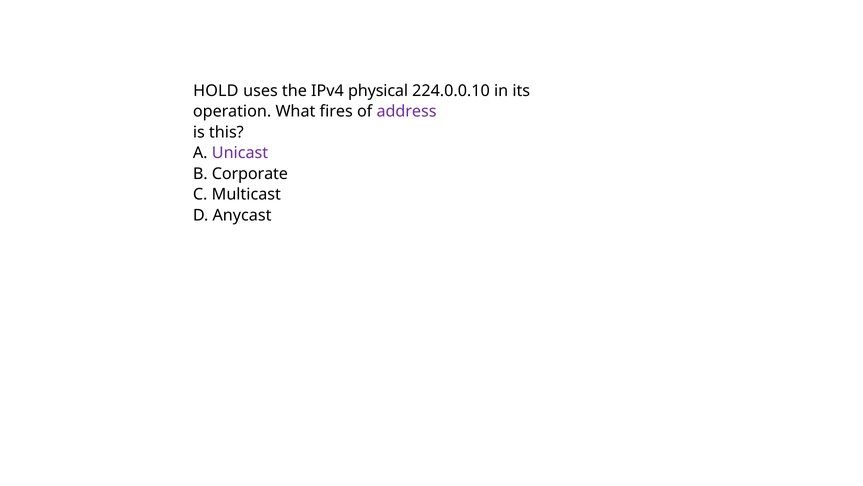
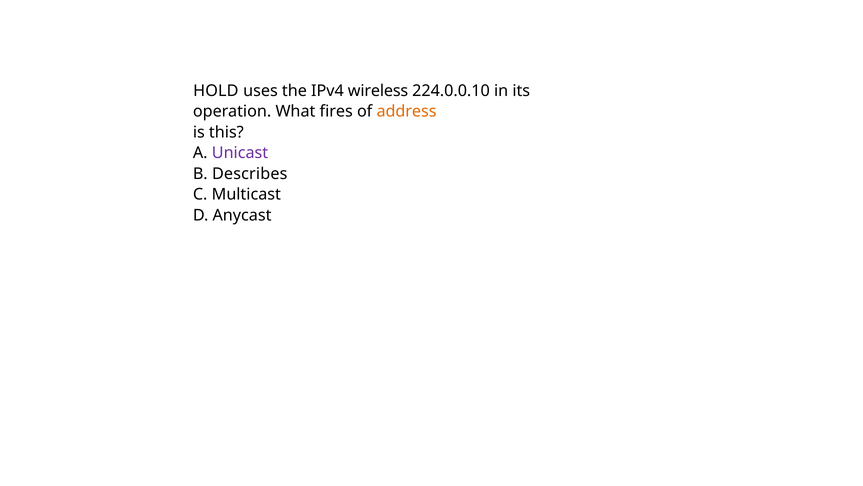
physical: physical -> wireless
address colour: purple -> orange
Corporate: Corporate -> Describes
